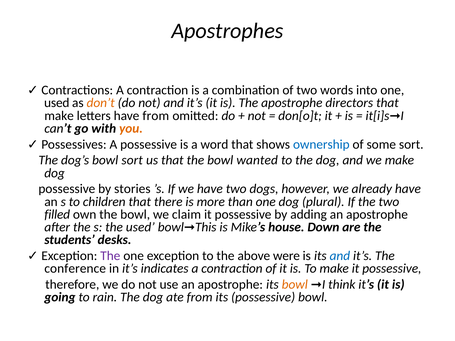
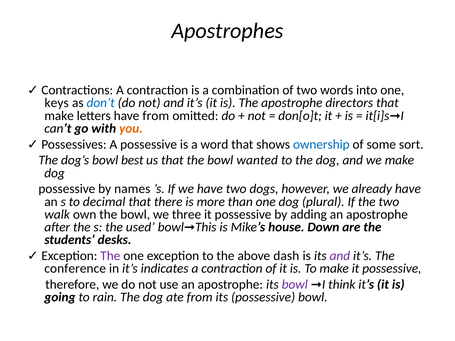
used at (57, 103): used -> keys
don’t colour: orange -> blue
bowl sort: sort -> best
stories: stories -> names
children: children -> decimal
filled: filled -> walk
claim: claim -> three
were: were -> dash
and at (340, 256) colour: blue -> purple
bowl at (295, 285) colour: orange -> purple
